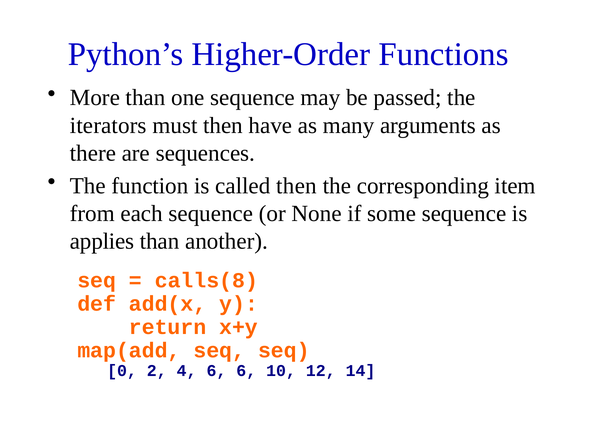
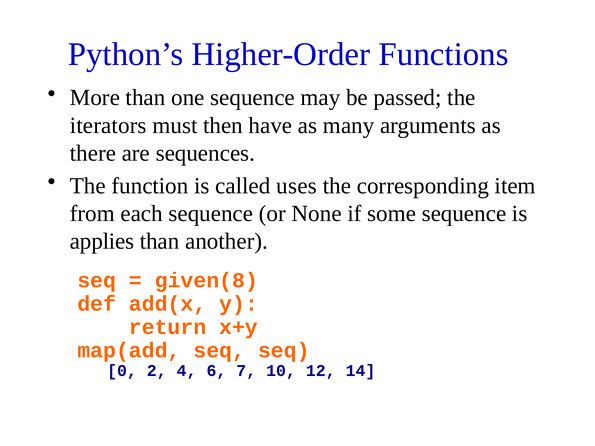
called then: then -> uses
calls(8: calls(8 -> given(8
6 6: 6 -> 7
